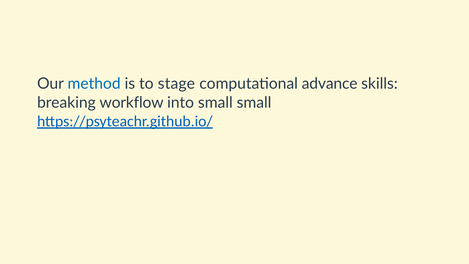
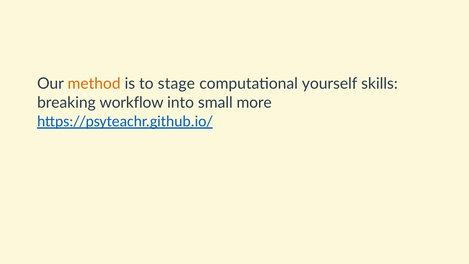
method colour: blue -> orange
advance: advance -> yourself
small small: small -> more
